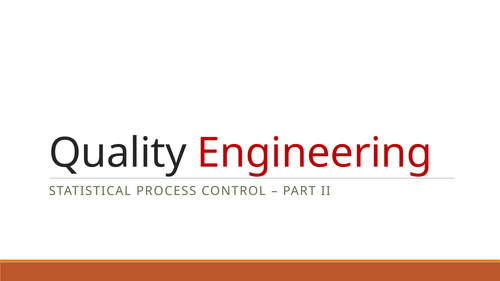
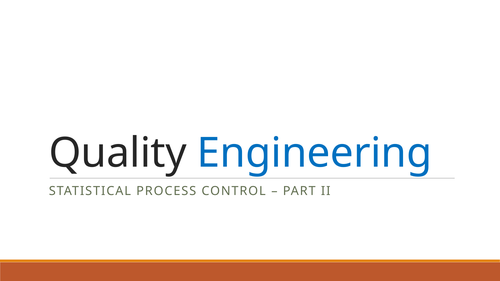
Engineering colour: red -> blue
